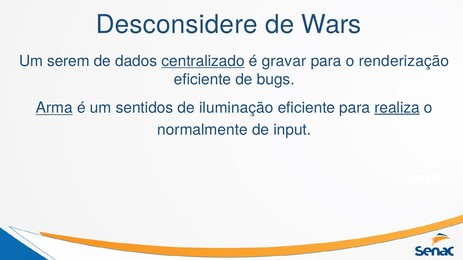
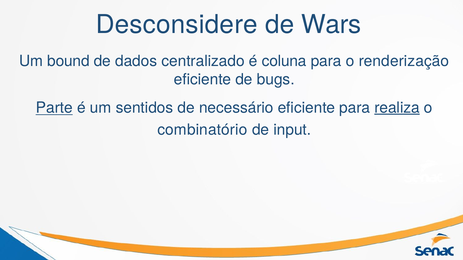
serem: serem -> bound
centralizado underline: present -> none
gravar: gravar -> coluna
Arma: Arma -> Parte
iluminação: iluminação -> necessário
normalmente: normalmente -> combinatório
